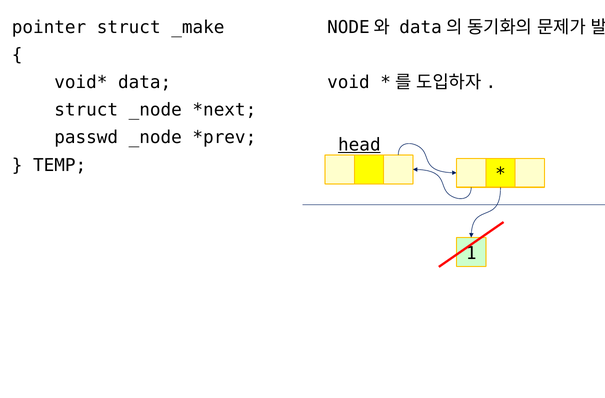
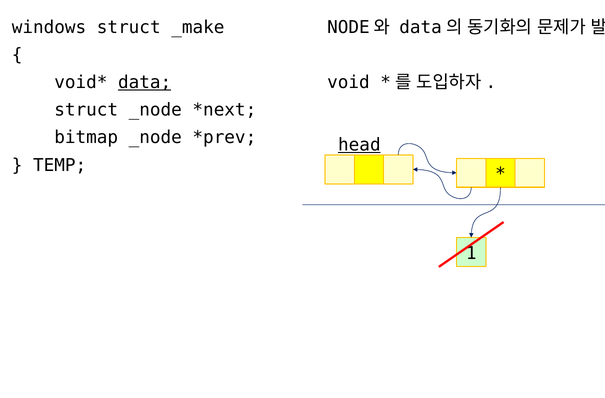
pointer: pointer -> windows
data underline: none -> present
passwd: passwd -> bitmap
